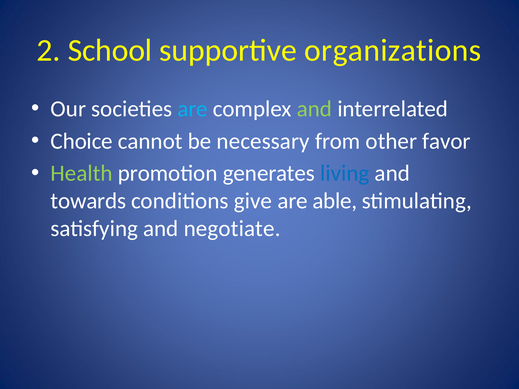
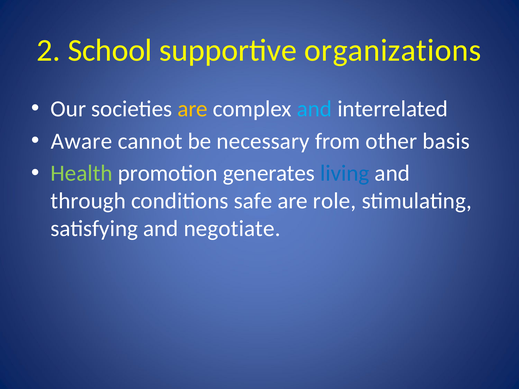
are at (193, 109) colour: light blue -> yellow
and at (314, 109) colour: light green -> light blue
Choice: Choice -> Aware
favor: favor -> basis
towards: towards -> through
give: give -> safe
able: able -> role
